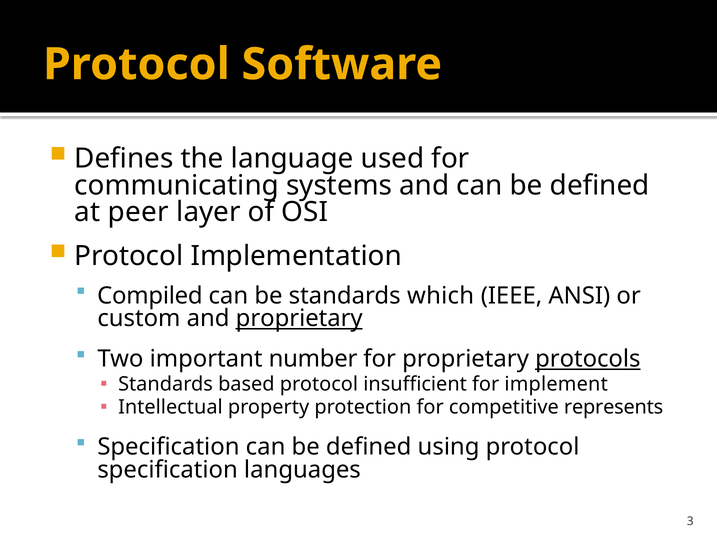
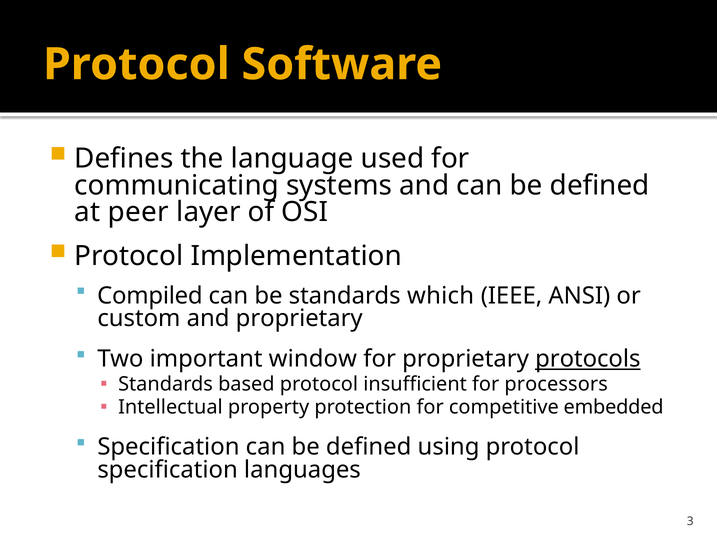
proprietary at (299, 318) underline: present -> none
number: number -> window
implement: implement -> processors
represents: represents -> embedded
